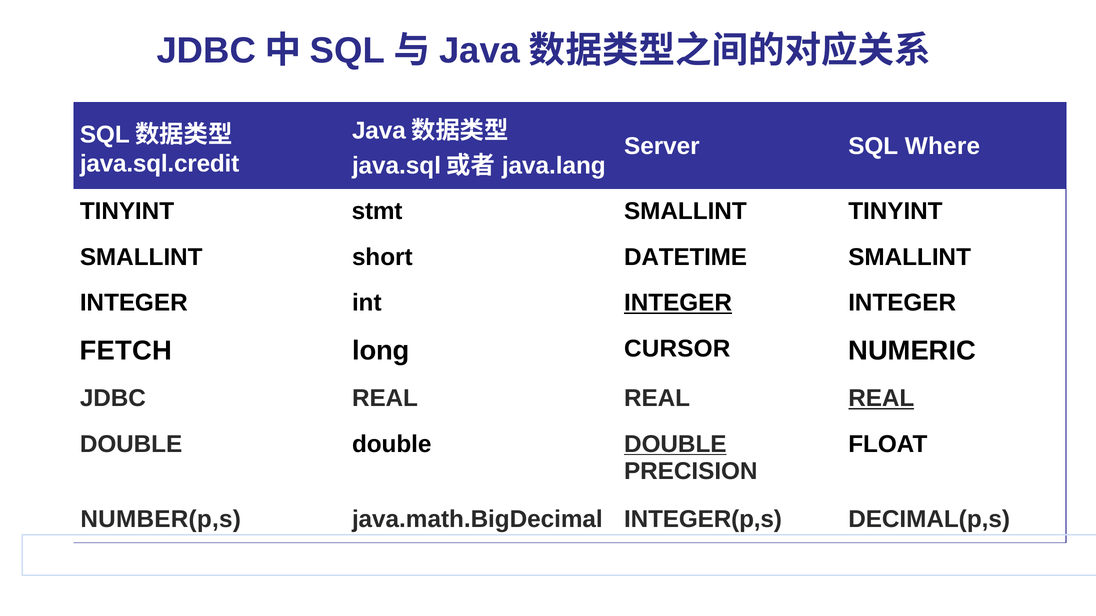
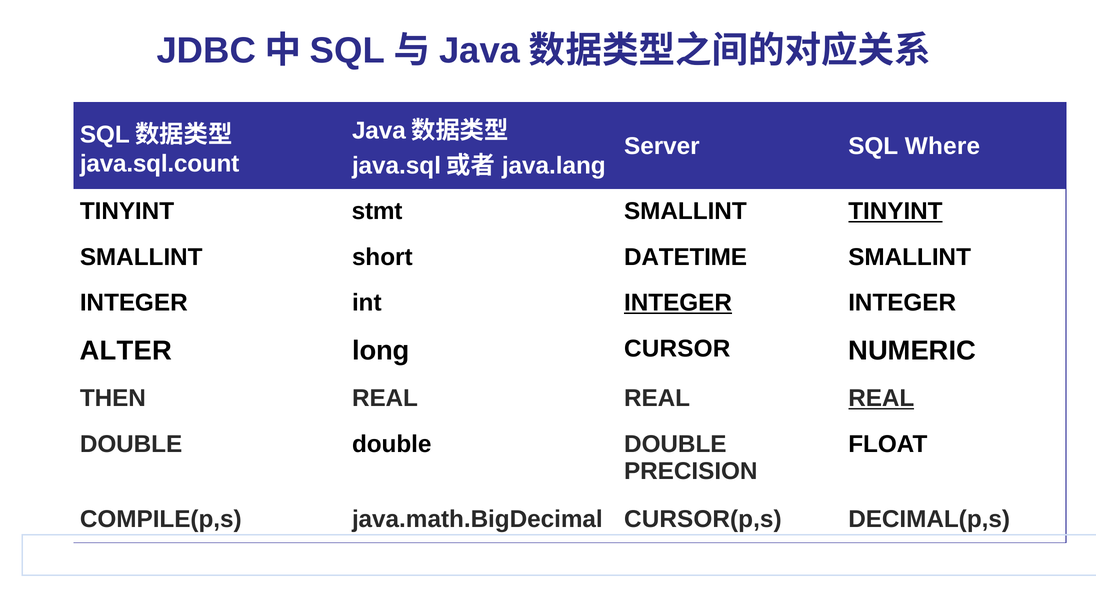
java.sql.credit: java.sql.credit -> java.sql.count
TINYINT at (895, 211) underline: none -> present
FETCH: FETCH -> ALTER
JDBC: JDBC -> THEN
DOUBLE at (675, 444) underline: present -> none
NUMBER(p,s: NUMBER(p,s -> COMPILE(p,s
INTEGER(p,s: INTEGER(p,s -> CURSOR(p,s
